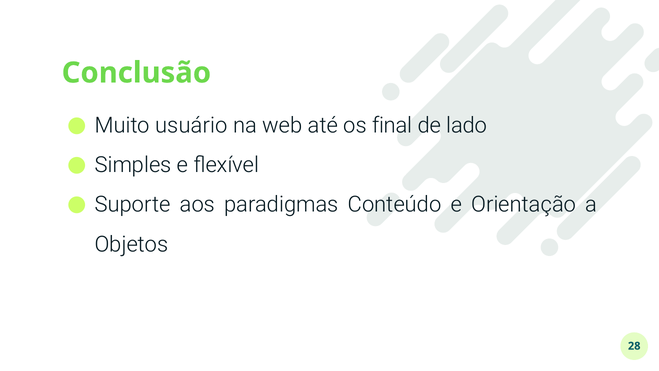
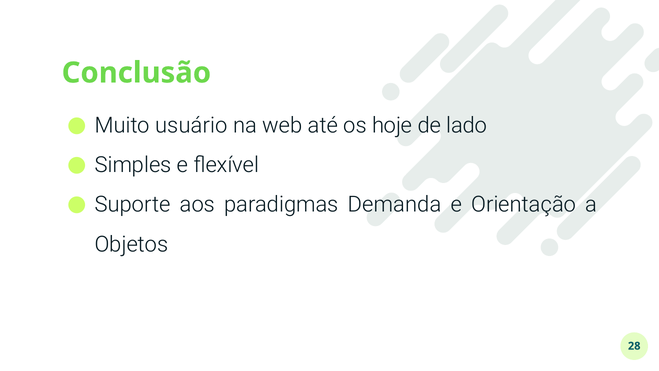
final: final -> hoje
Conteúdo: Conteúdo -> Demanda
